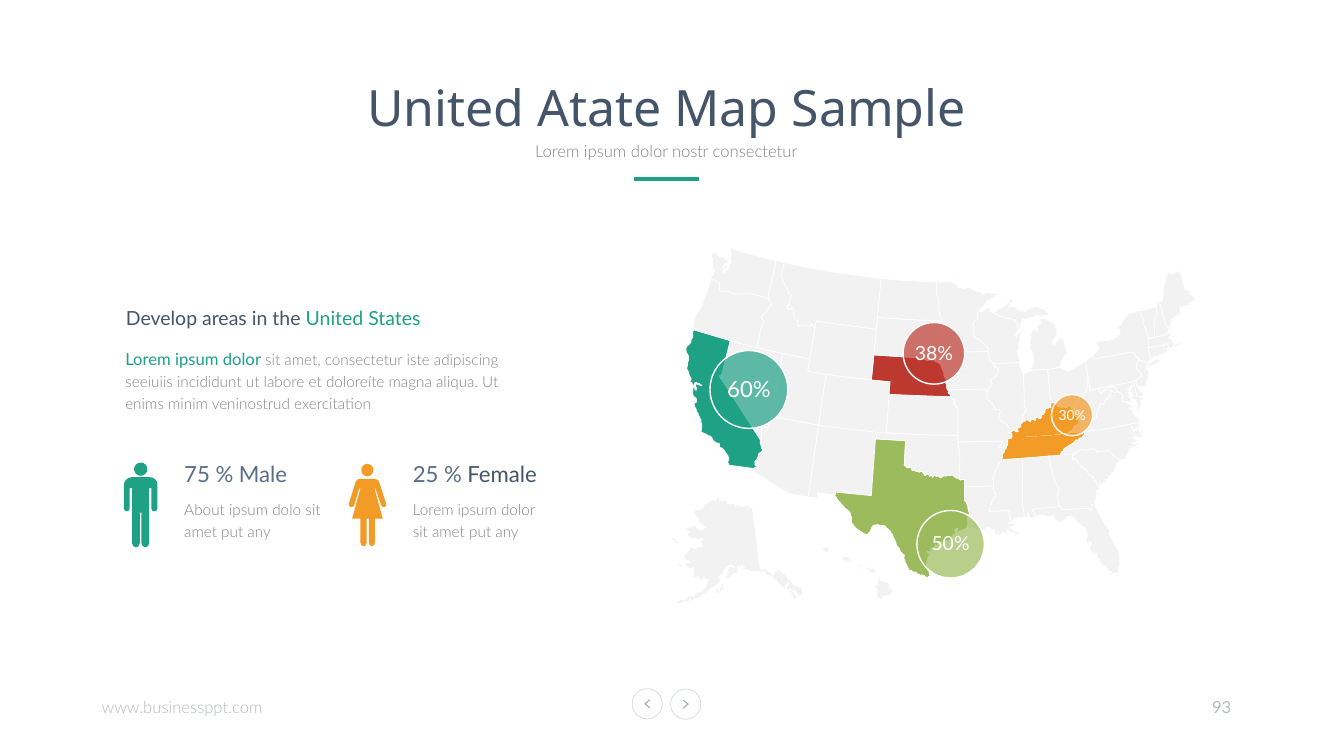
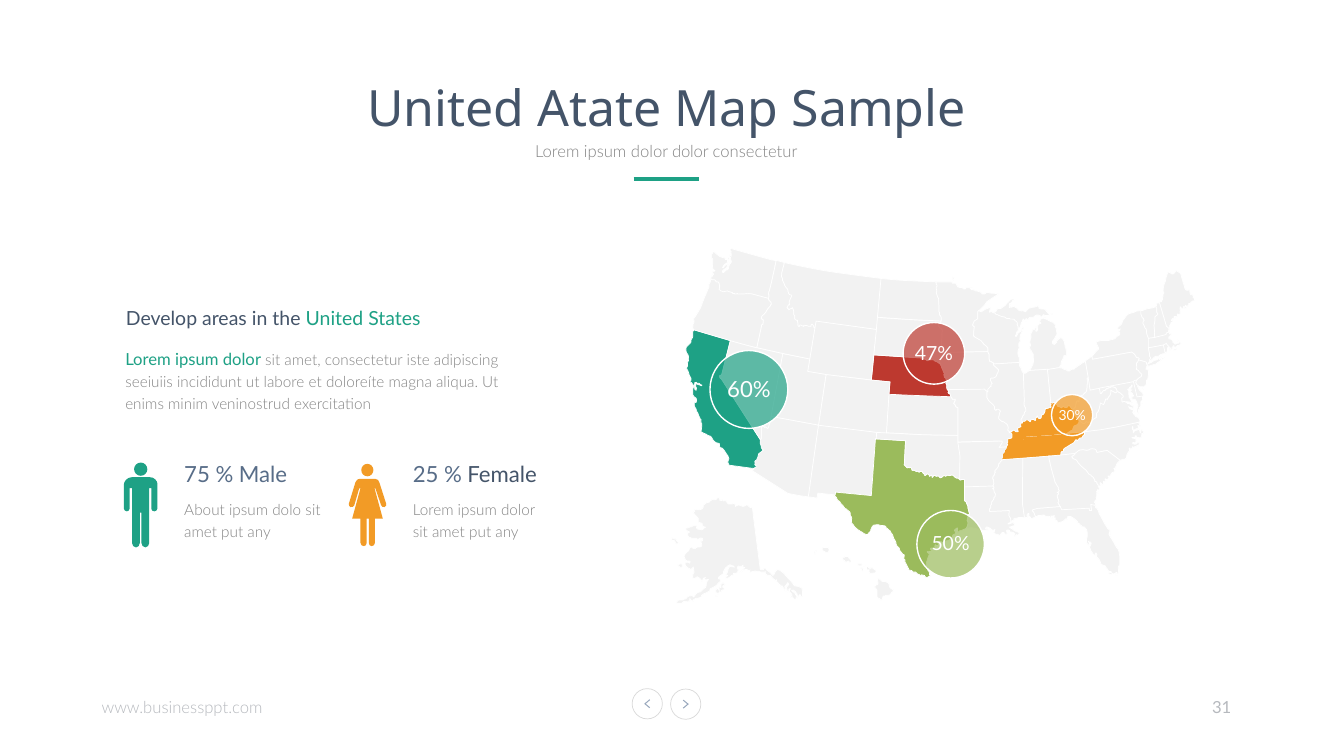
dolor nostr: nostr -> dolor
38%: 38% -> 47%
93: 93 -> 31
